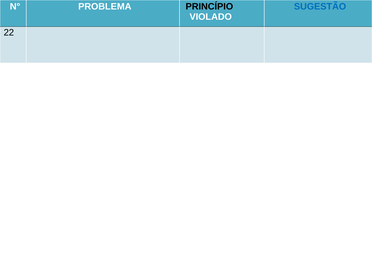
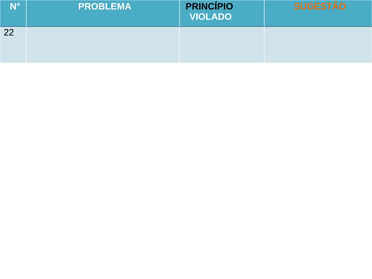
SUGESTÃO colour: blue -> orange
